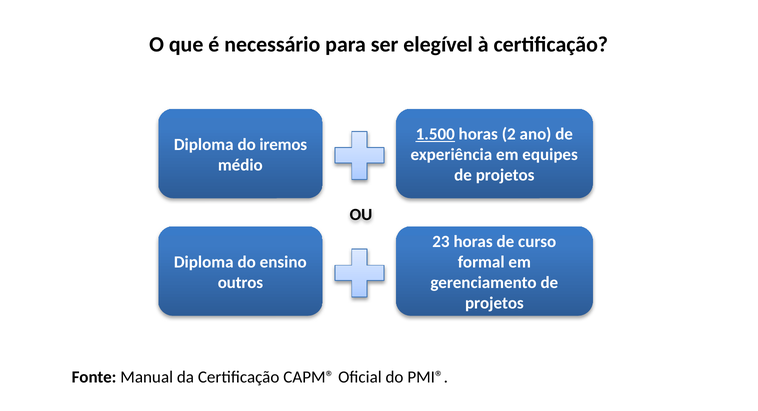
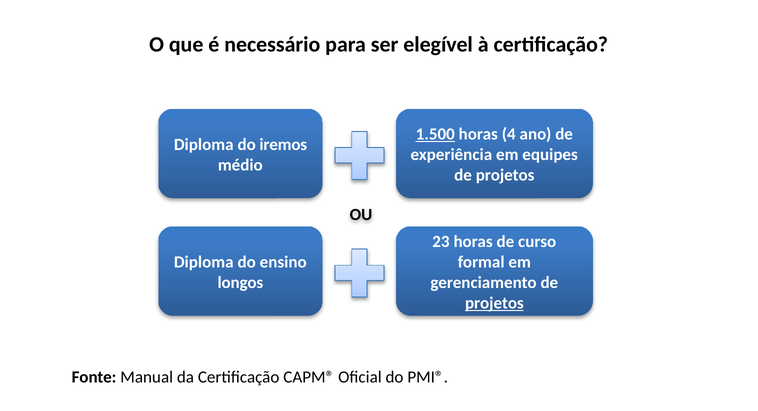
2: 2 -> 4
outros: outros -> longos
projetos at (494, 303) underline: none -> present
